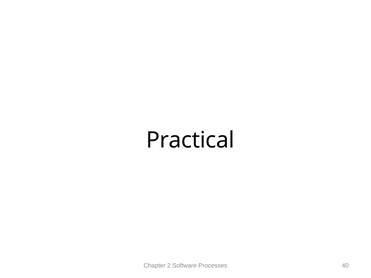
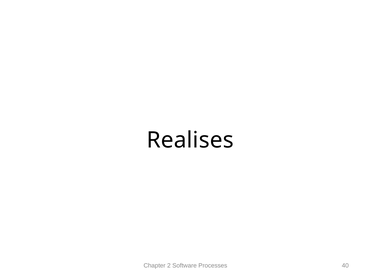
Practical: Practical -> Realises
